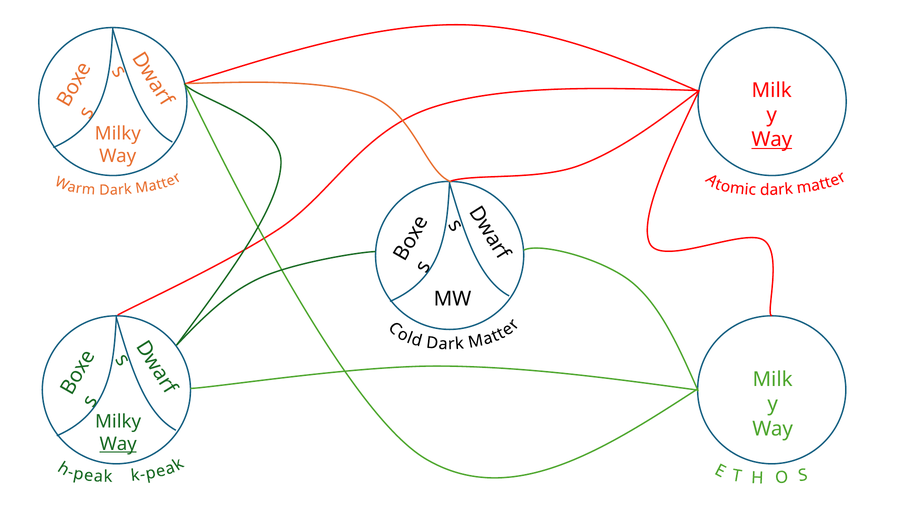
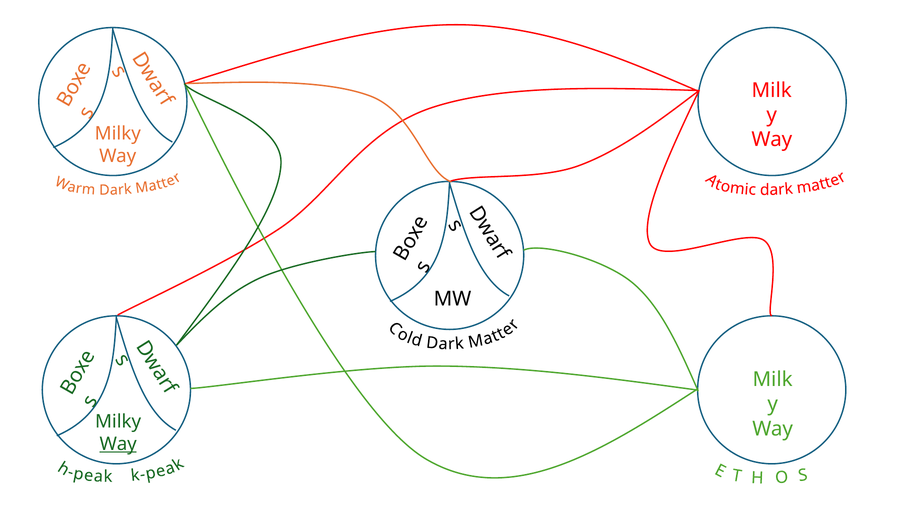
Way at (772, 140) underline: present -> none
